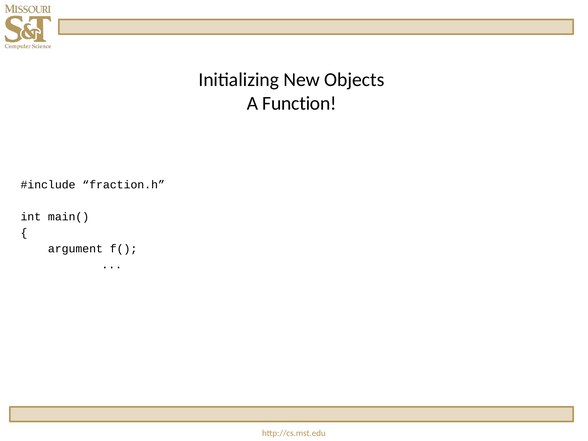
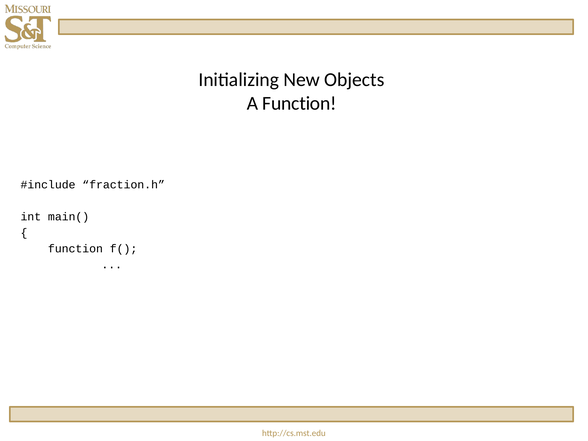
argument at (75, 249): argument -> function
